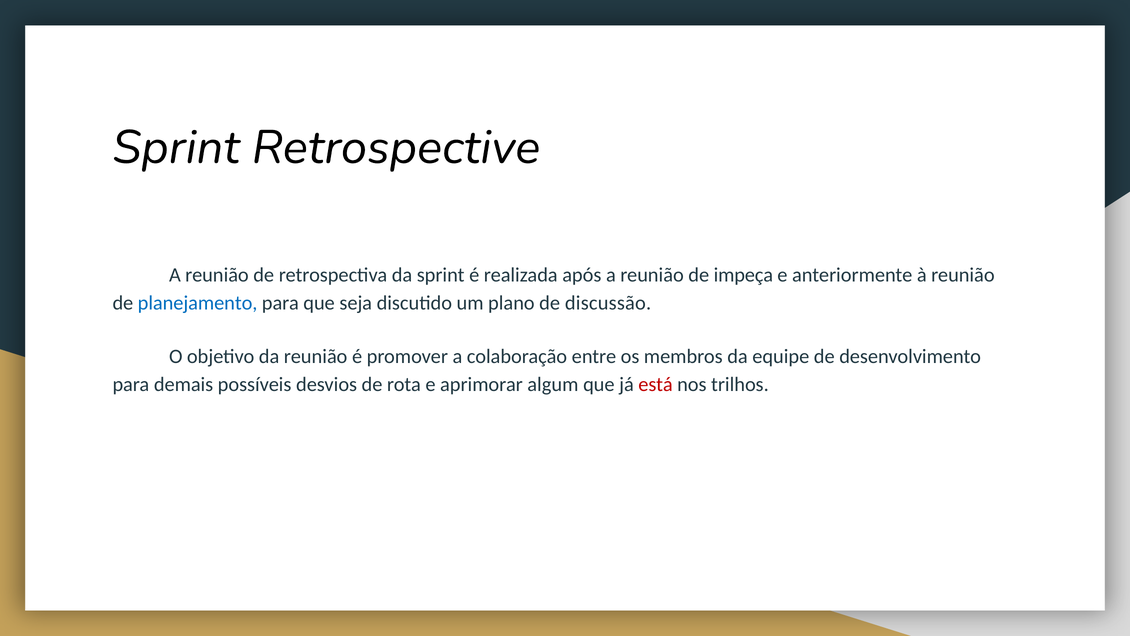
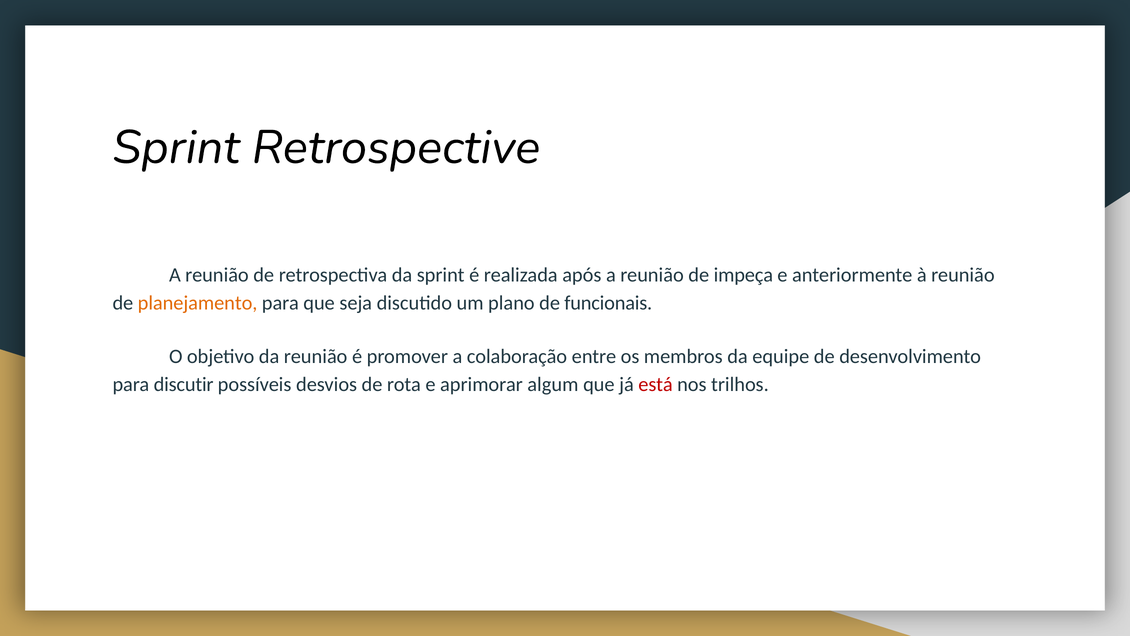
planejamento colour: blue -> orange
discussão: discussão -> funcionais
demais: demais -> discutir
